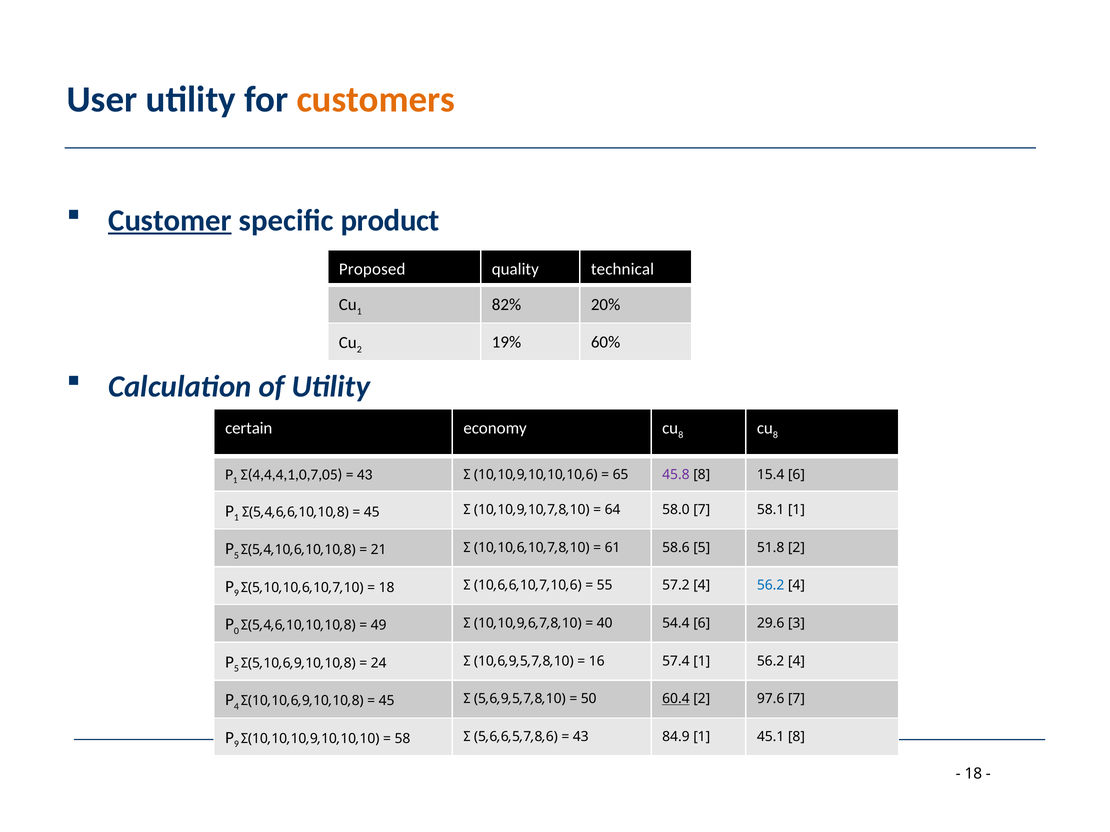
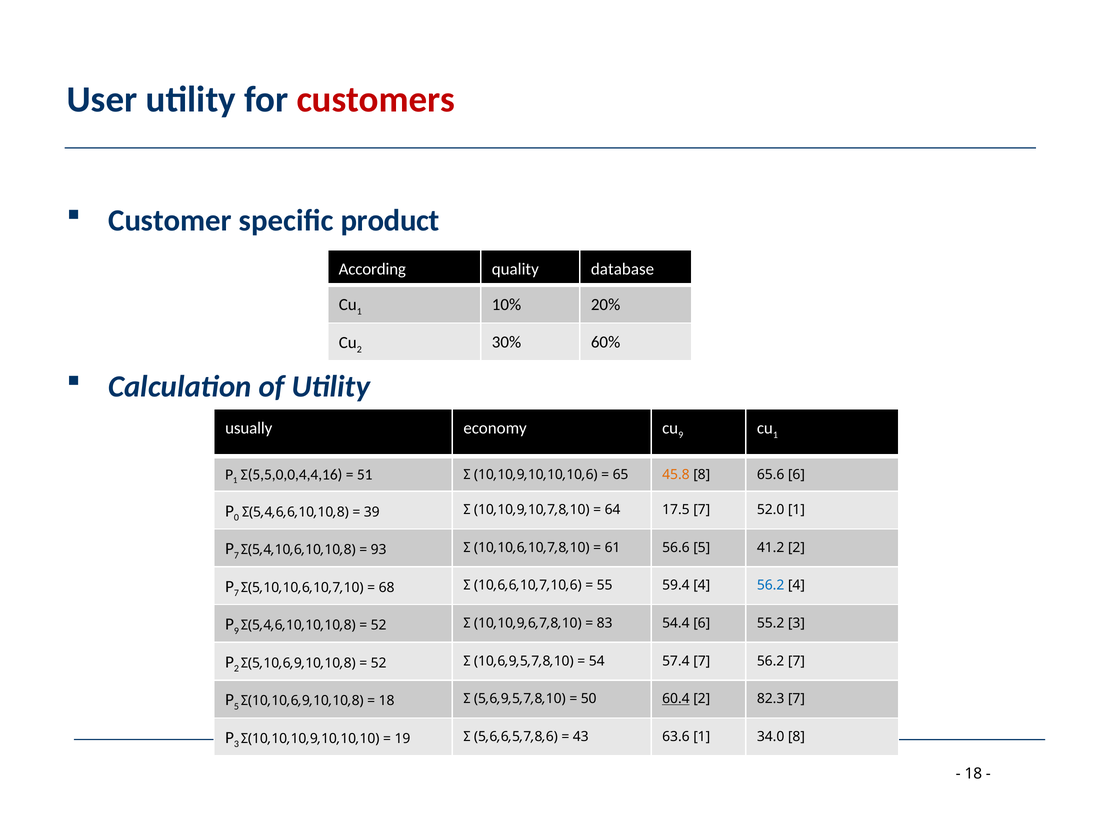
customers colour: orange -> red
Customer underline: present -> none
Proposed: Proposed -> According
technical: technical -> database
82%: 82% -> 10%
19%: 19% -> 30%
certain: certain -> usually
8 at (681, 435): 8 -> 9
8 at (775, 435): 8 -> 1
Σ(4,4,4,1,0,7,05: Σ(4,4,4,1,0,7,05 -> Σ(5,5,0,0,4,4,16
43 at (365, 475): 43 -> 51
45.8 colour: purple -> orange
15.4: 15.4 -> 65.6
1 at (236, 518): 1 -> 0
45 at (372, 512): 45 -> 39
58.0: 58.0 -> 17.5
58.1: 58.1 -> 52.0
5 at (236, 556): 5 -> 7
21: 21 -> 93
58.6: 58.6 -> 56.6
51.8: 51.8 -> 41.2
9 at (236, 593): 9 -> 7
18 at (387, 588): 18 -> 68
57.2: 57.2 -> 59.4
0 at (236, 631): 0 -> 9
49 at (379, 626): 49 -> 52
40: 40 -> 83
29.6: 29.6 -> 55.2
5 at (236, 669): 5 -> 2
24 at (379, 663): 24 -> 52
16: 16 -> 54
57.4 1: 1 -> 7
4 at (796, 661): 4 -> 7
4 at (236, 707): 4 -> 5
45 at (387, 701): 45 -> 18
97.6: 97.6 -> 82.3
9 at (236, 745): 9 -> 3
58: 58 -> 19
84.9: 84.9 -> 63.6
45.1: 45.1 -> 34.0
